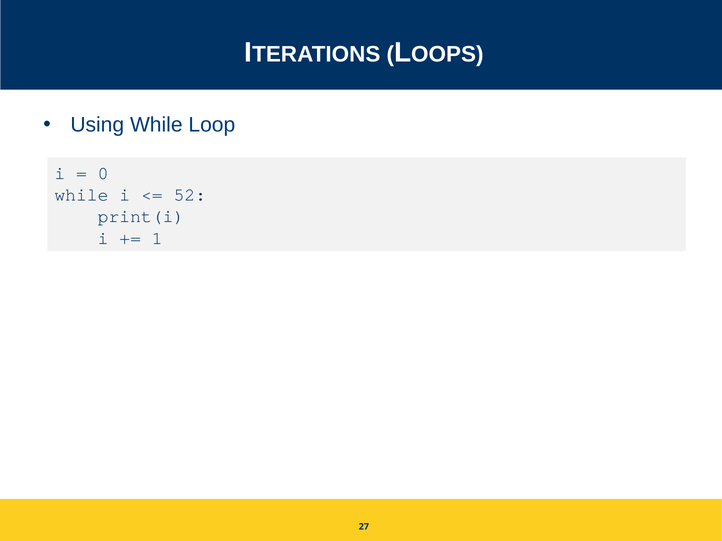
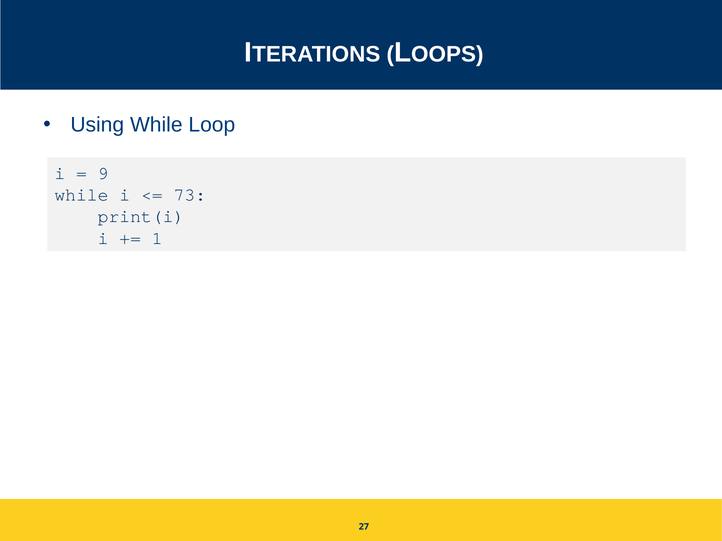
0: 0 -> 9
52: 52 -> 73
